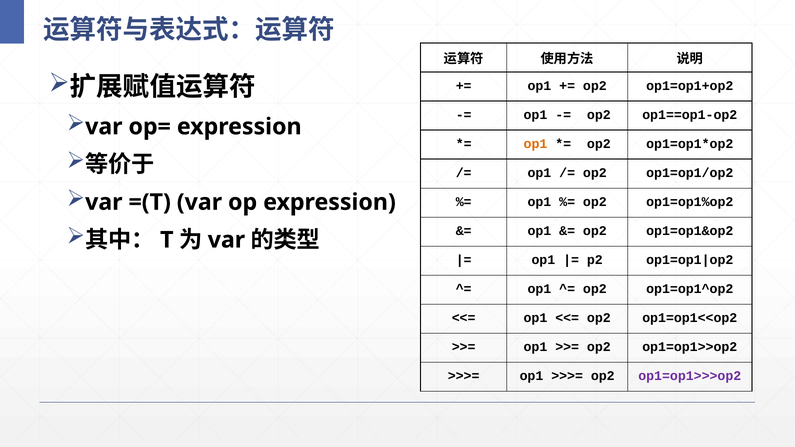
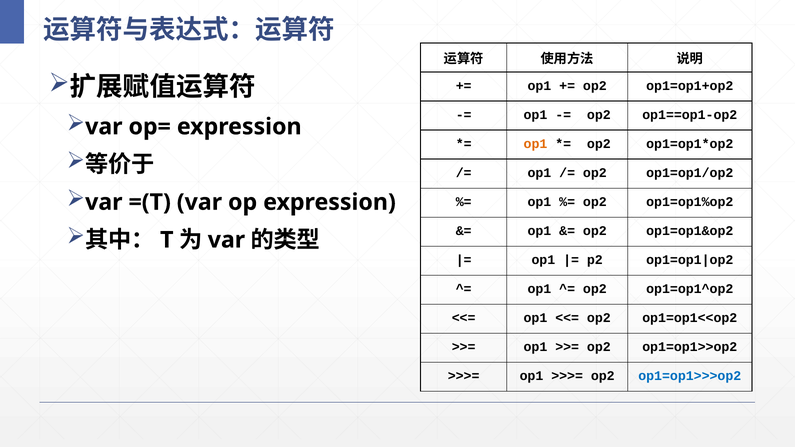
op1=op1>>>op2 colour: purple -> blue
